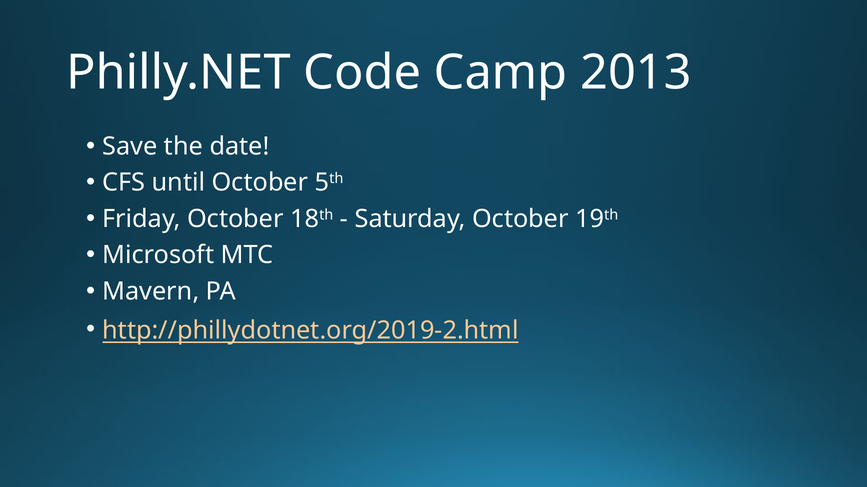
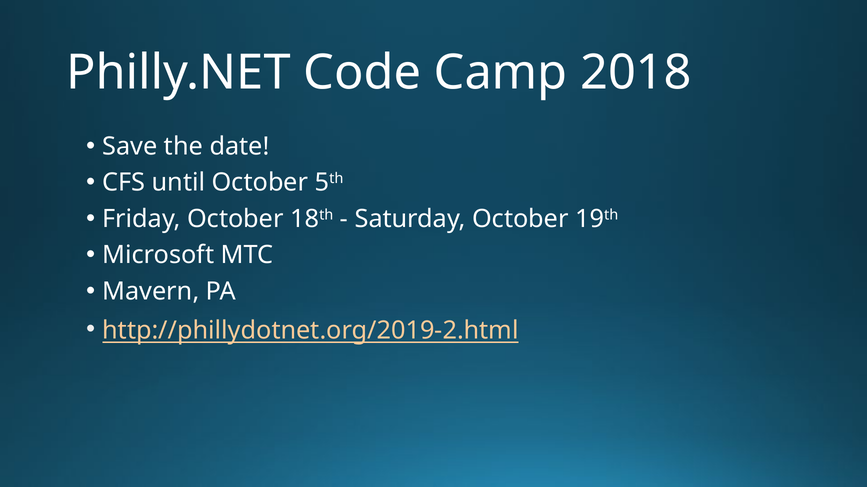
2013: 2013 -> 2018
